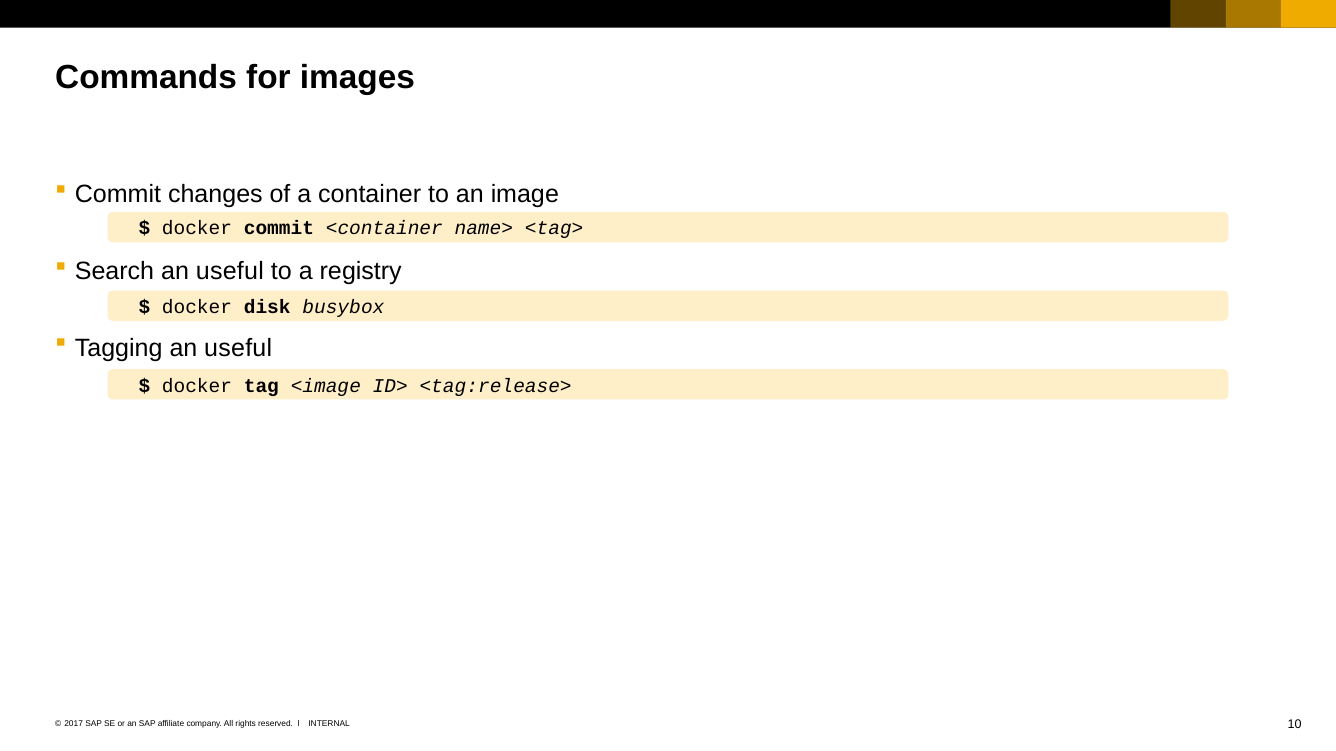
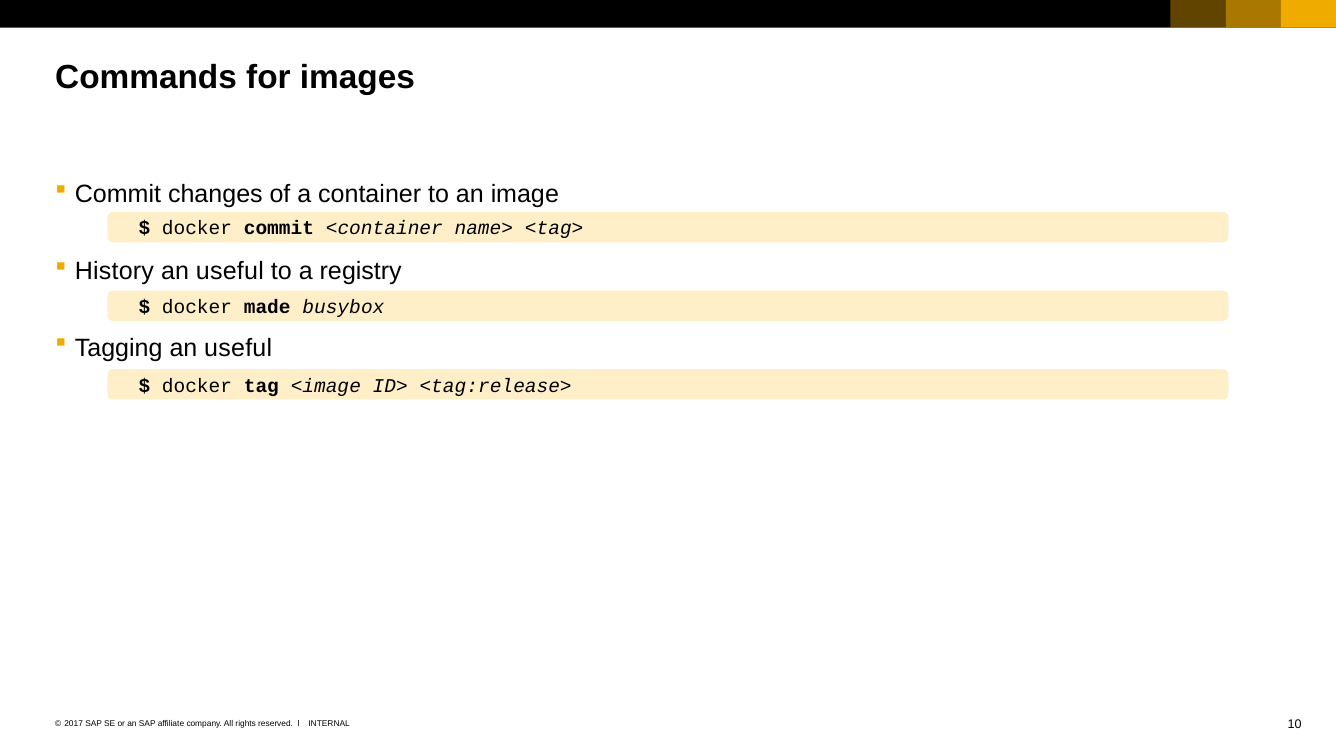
Search: Search -> History
disk: disk -> made
